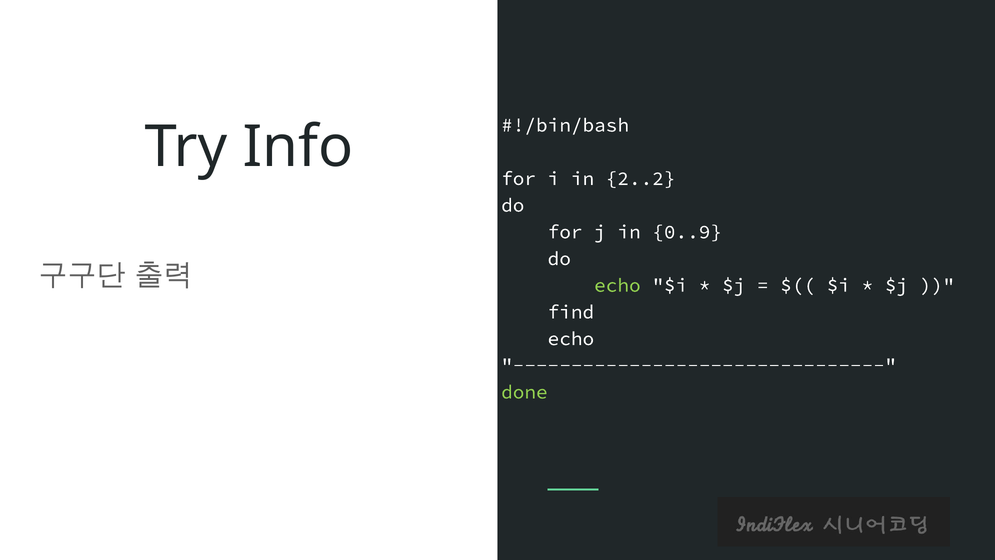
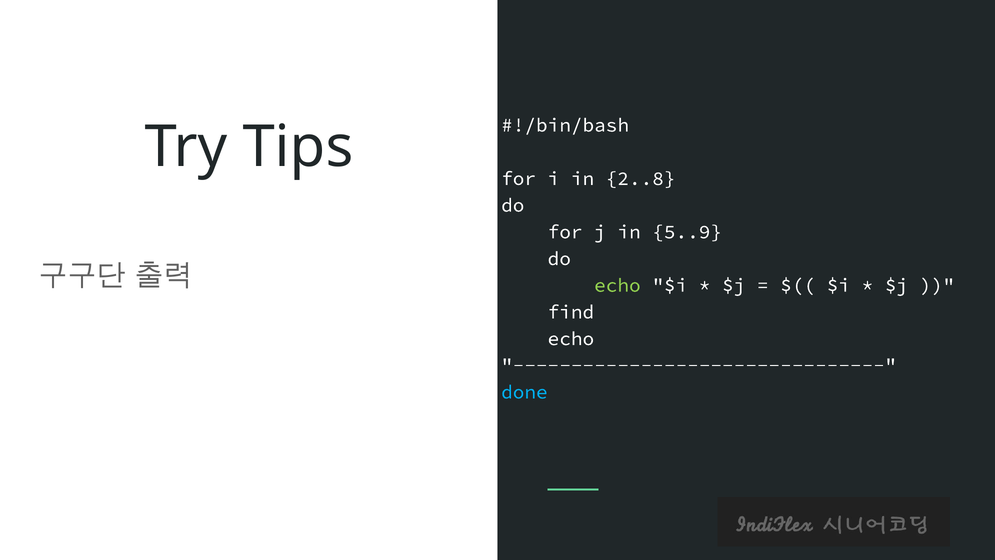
Info: Info -> Tips
2..2: 2..2 -> 2..8
0..9: 0..9 -> 5..9
done colour: light green -> light blue
